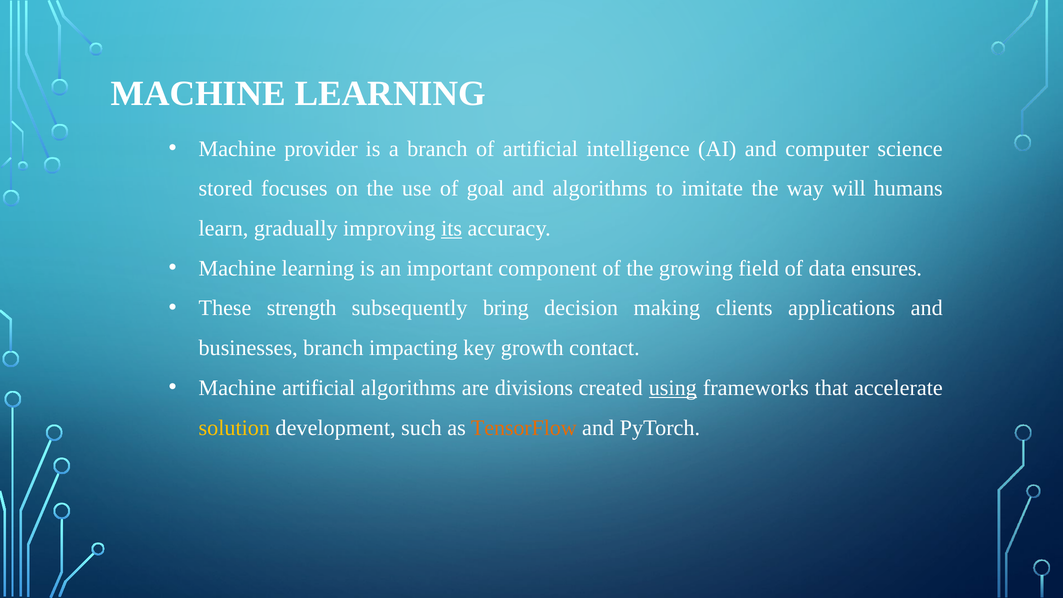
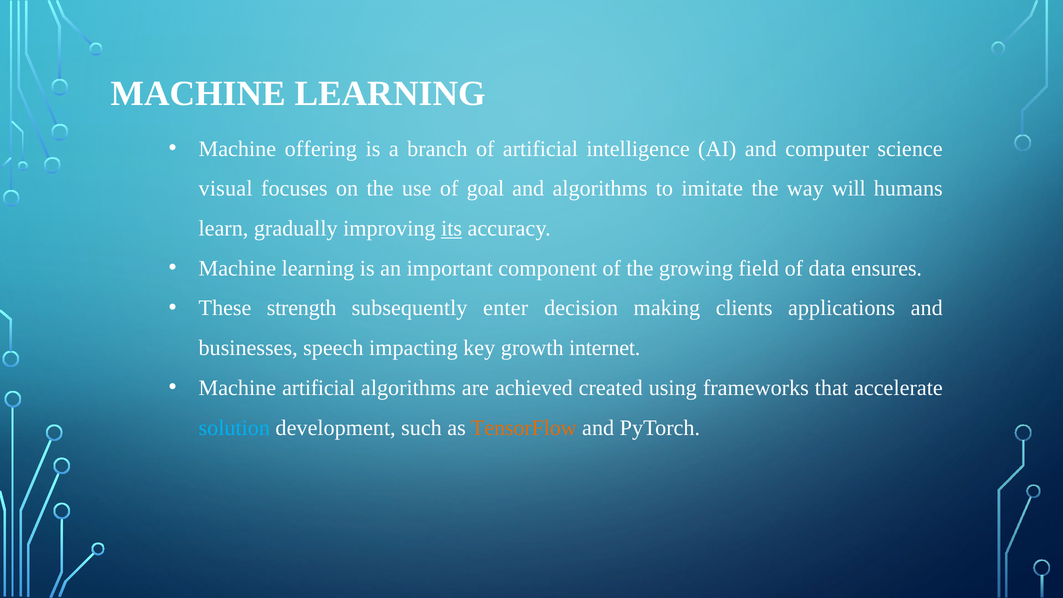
provider: provider -> offering
stored: stored -> visual
bring: bring -> enter
businesses branch: branch -> speech
contact: contact -> internet
divisions: divisions -> achieved
using underline: present -> none
solution colour: yellow -> light blue
